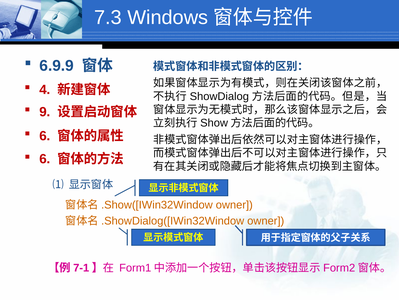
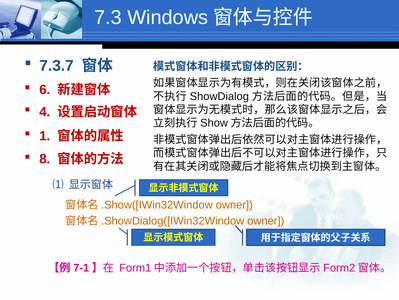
6.9.9: 6.9.9 -> 7.3.7
4: 4 -> 6
9: 9 -> 4
6 at (45, 136): 6 -> 1
6 at (45, 159): 6 -> 8
